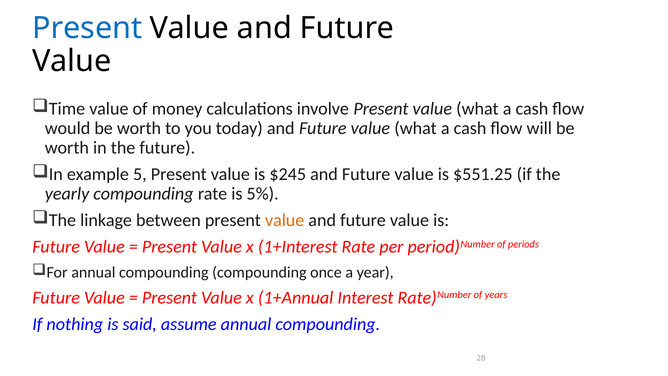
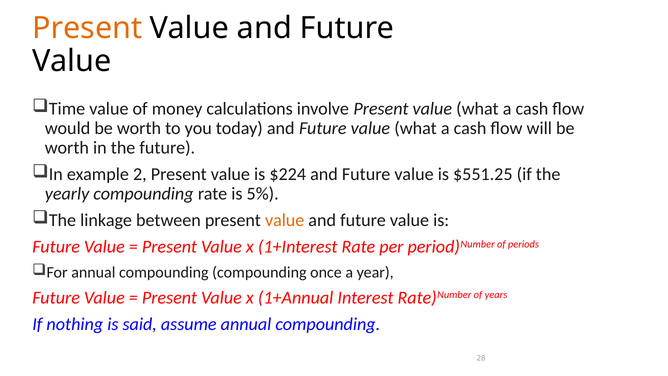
Present at (87, 28) colour: blue -> orange
5: 5 -> 2
$245: $245 -> $224
